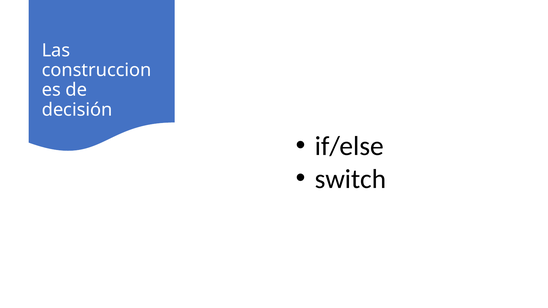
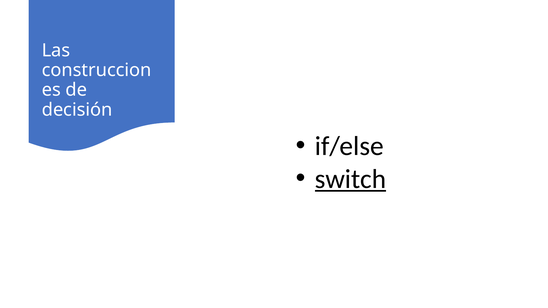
switch underline: none -> present
